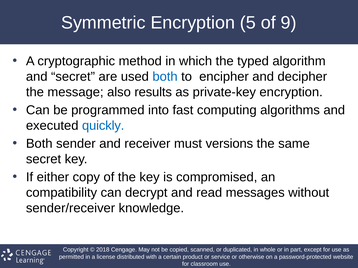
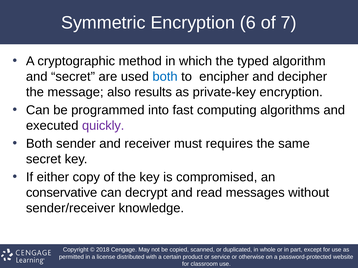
5: 5 -> 6
9: 9 -> 7
quickly colour: blue -> purple
versions: versions -> requires
compatibility: compatibility -> conservative
